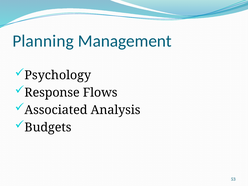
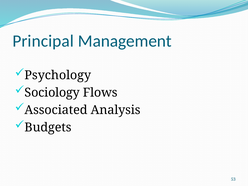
Planning: Planning -> Principal
Response: Response -> Sociology
